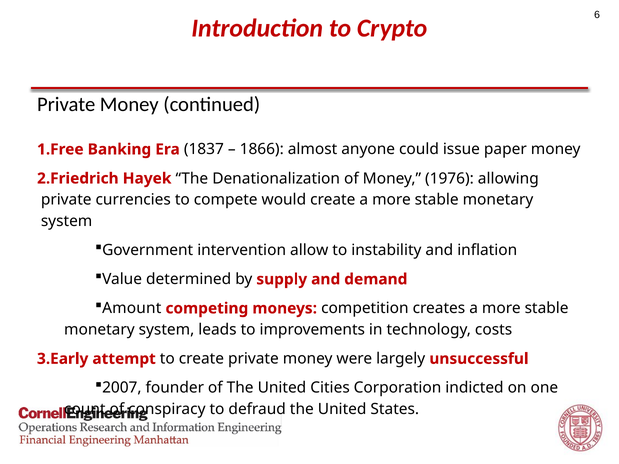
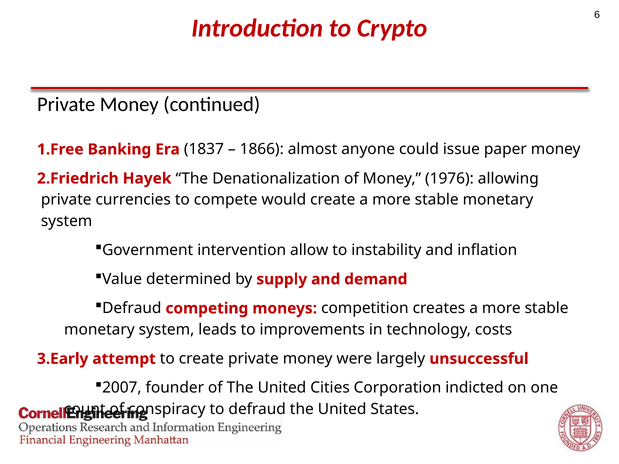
Amount at (132, 309): Amount -> Defraud
